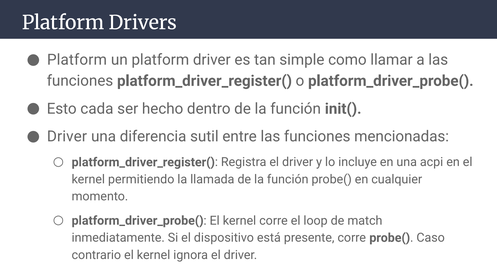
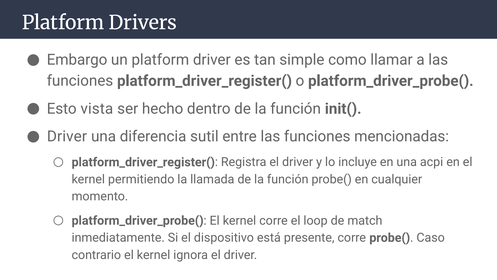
Platform at (77, 60): Platform -> Embargo
cada: cada -> vista
